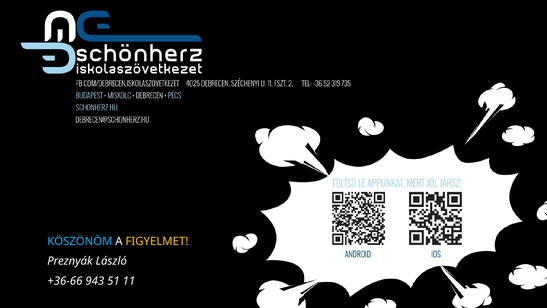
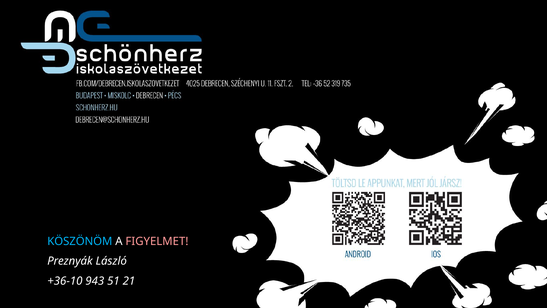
FIGYELMET colour: yellow -> pink
+36-66: +36-66 -> +36-10
11: 11 -> 21
